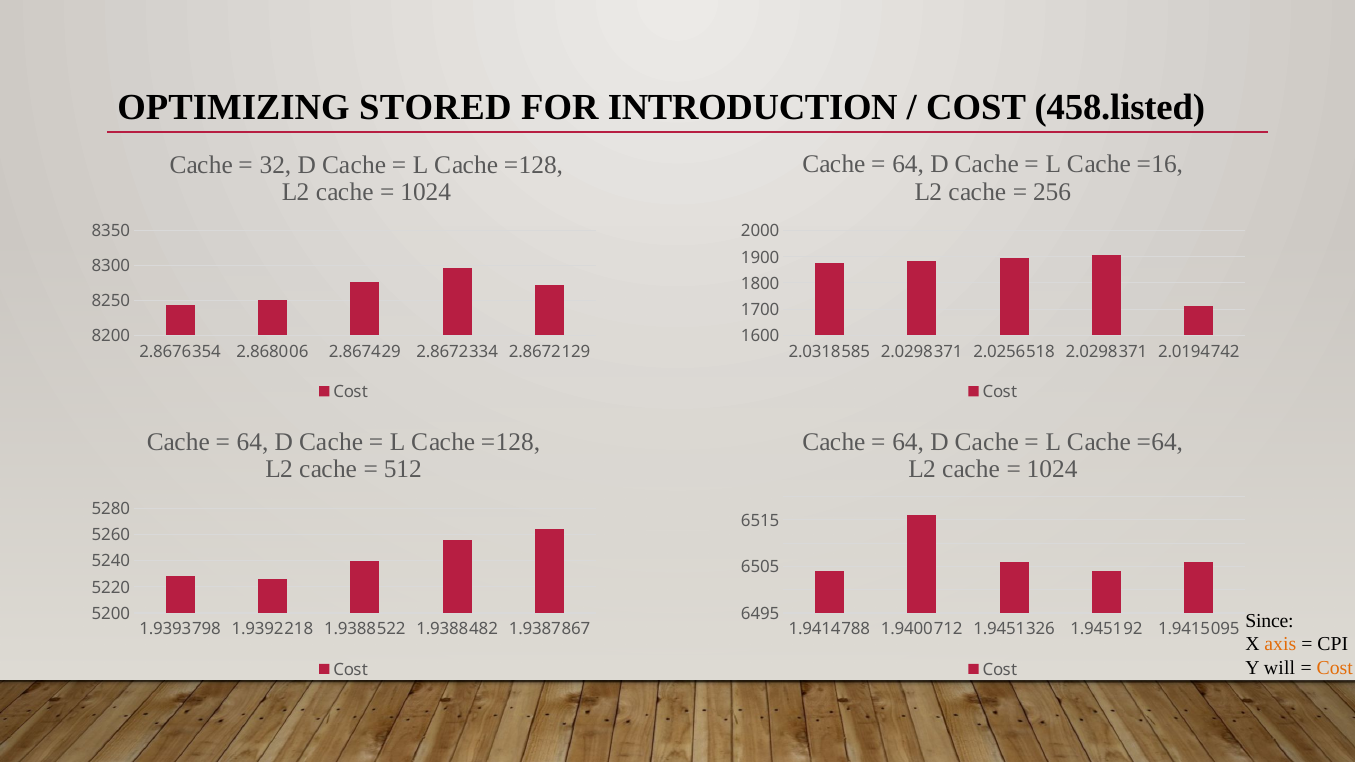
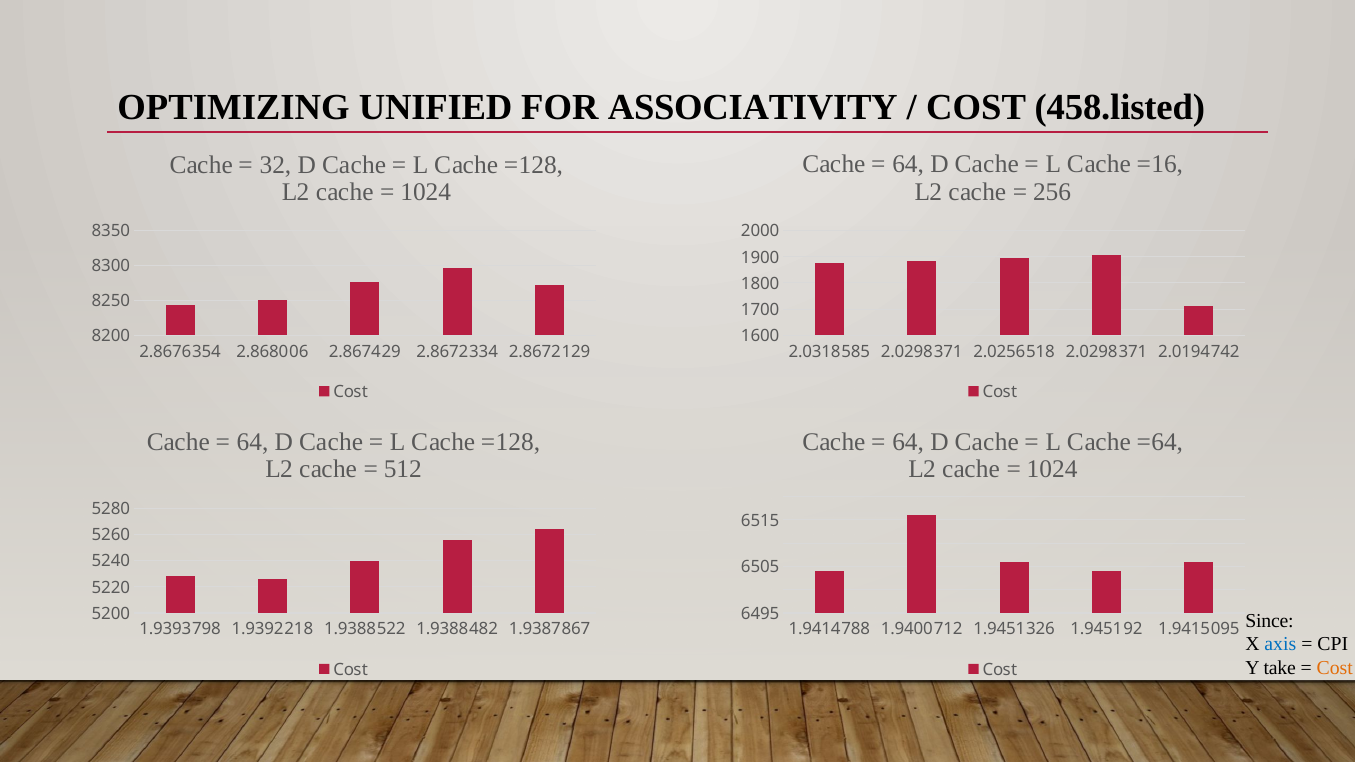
STORED: STORED -> UNIFIED
INTRODUCTION: INTRODUCTION -> ASSOCIATIVITY
axis colour: orange -> blue
will: will -> take
